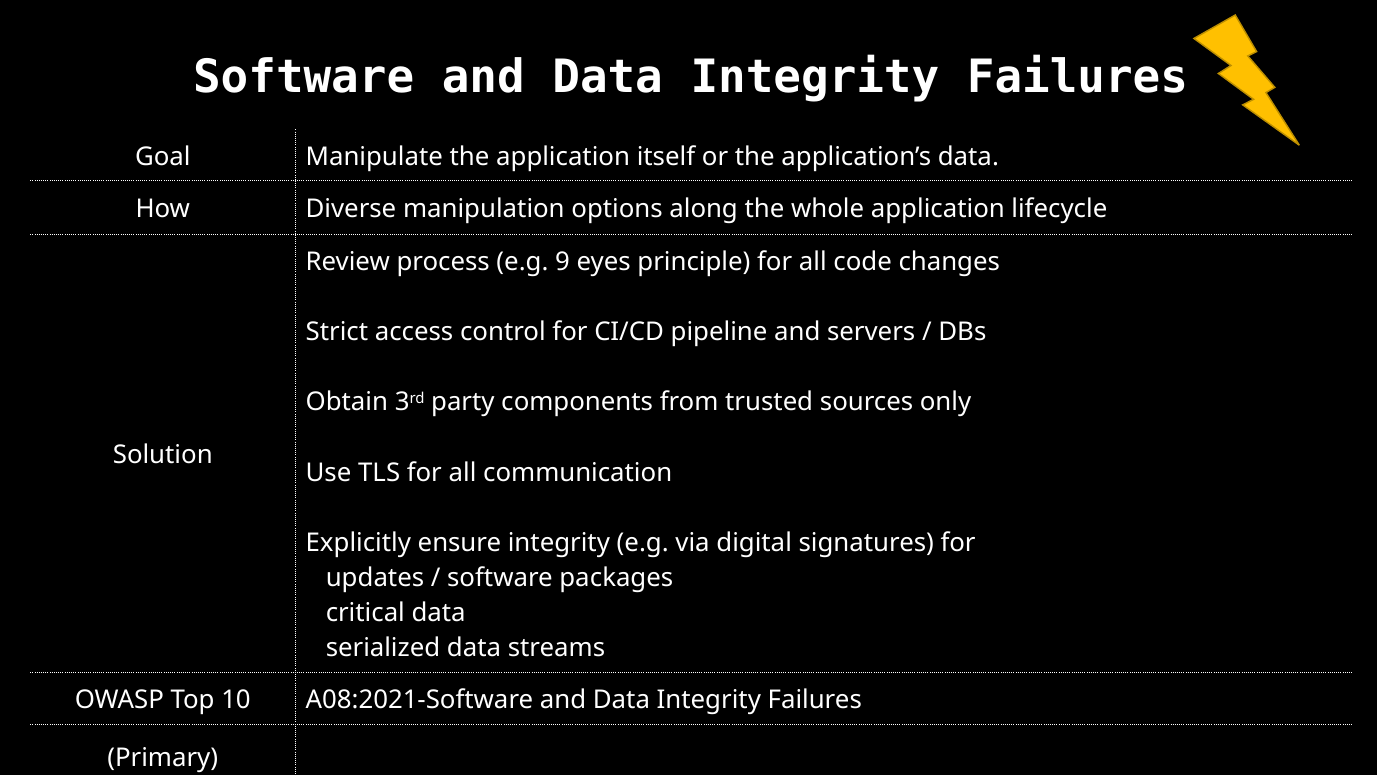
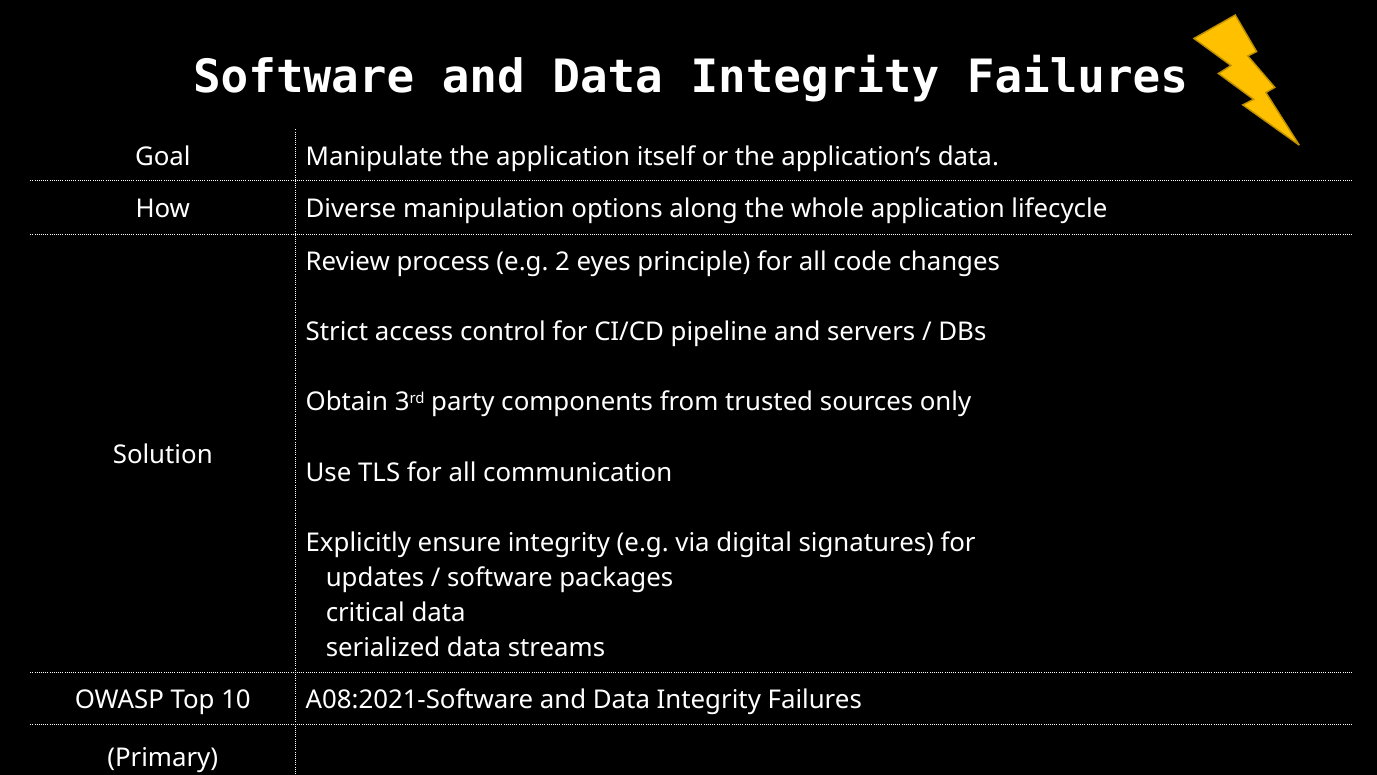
9: 9 -> 2
